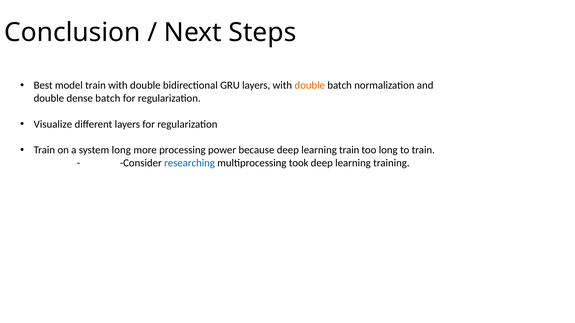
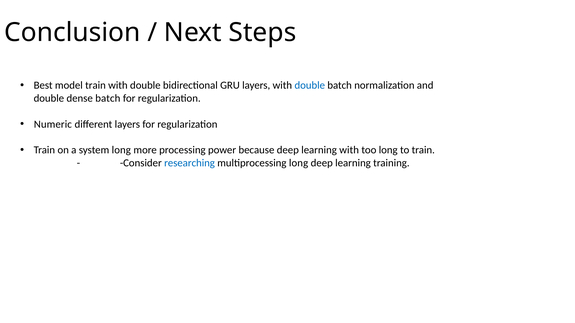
double at (310, 86) colour: orange -> blue
Visualize: Visualize -> Numeric
learning train: train -> with
multiprocessing took: took -> long
